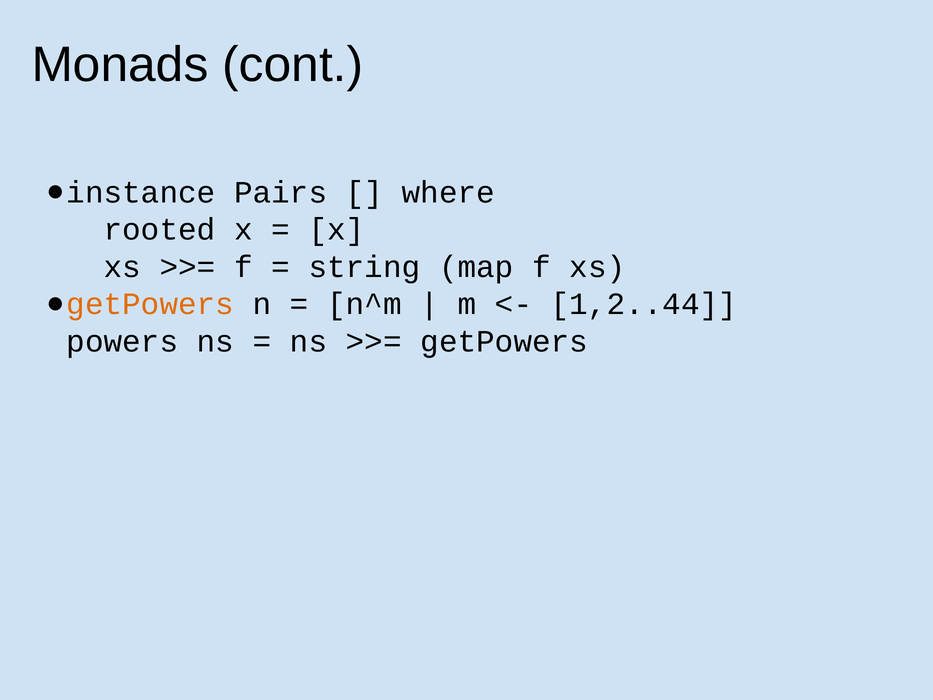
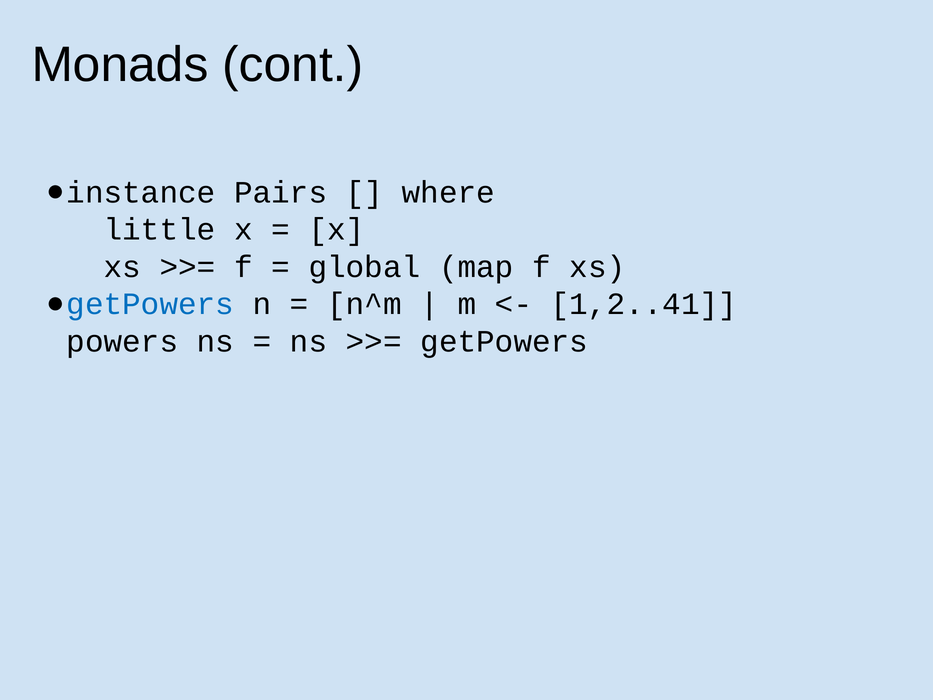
rooted: rooted -> little
string: string -> global
getPowers at (150, 304) colour: orange -> blue
1,2..44: 1,2..44 -> 1,2..41
